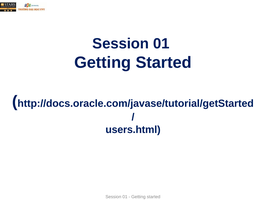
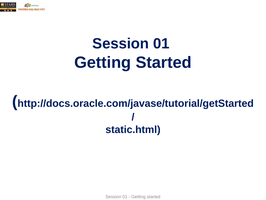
users.html: users.html -> static.html
